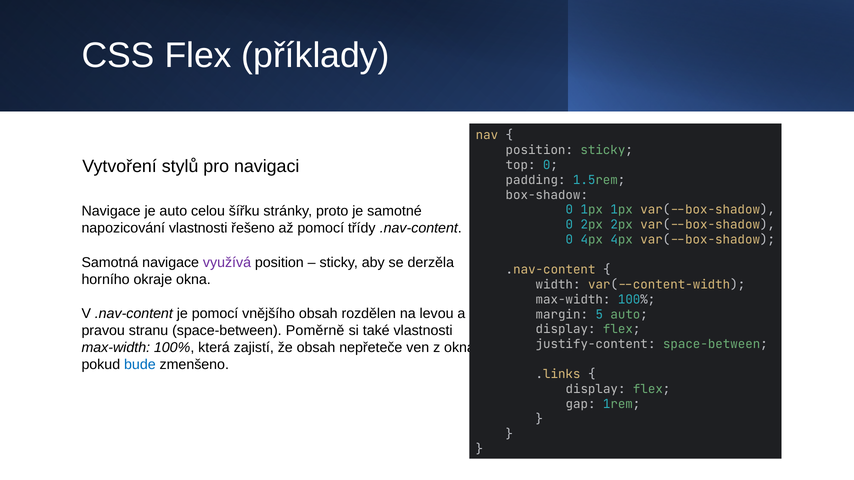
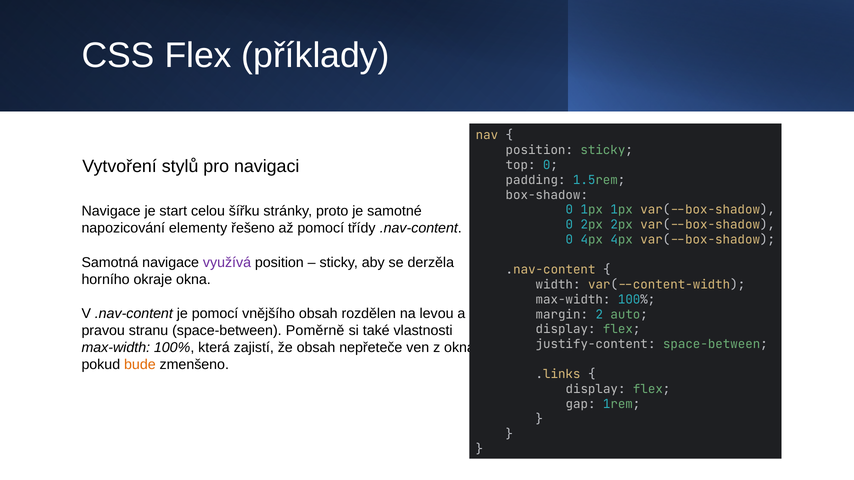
je auto: auto -> start
napozicování vlastnosti: vlastnosti -> elementy
5: 5 -> 2
bude colour: blue -> orange
